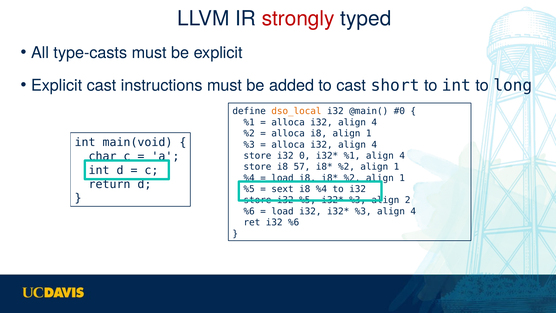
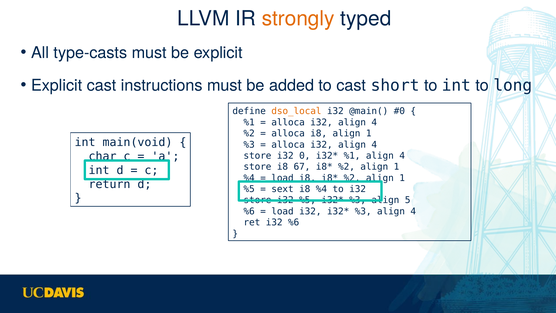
strongly colour: red -> orange
57: 57 -> 67
2: 2 -> 5
